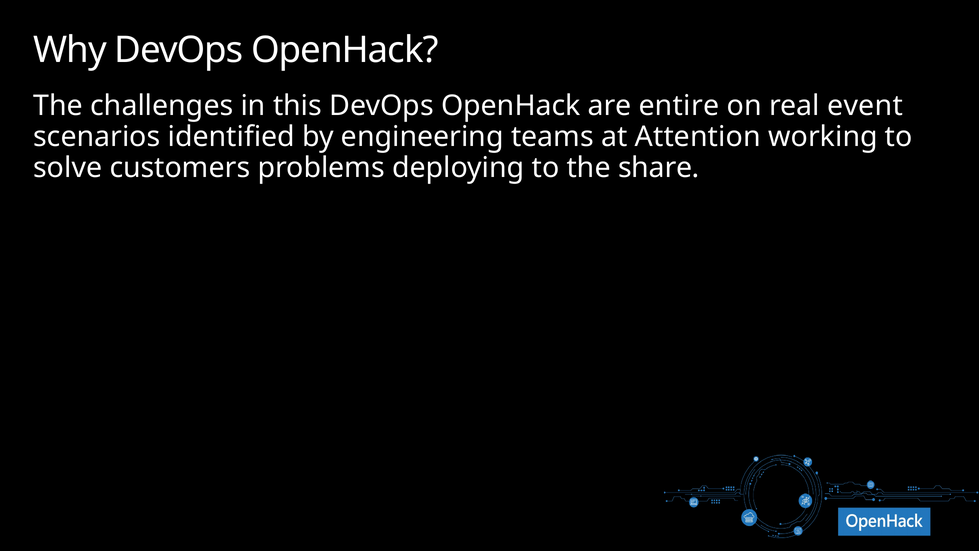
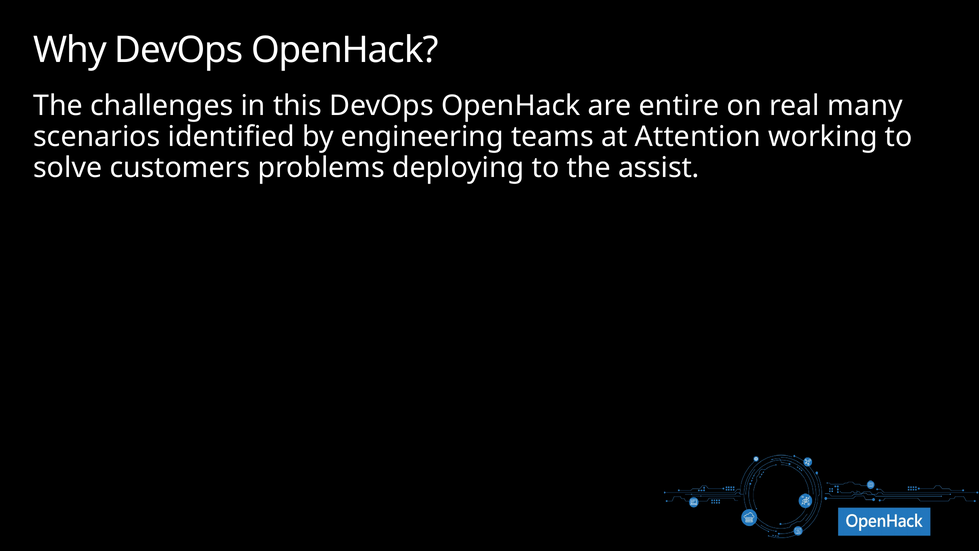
event: event -> many
share: share -> assist
